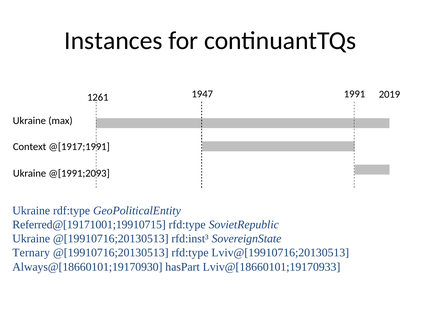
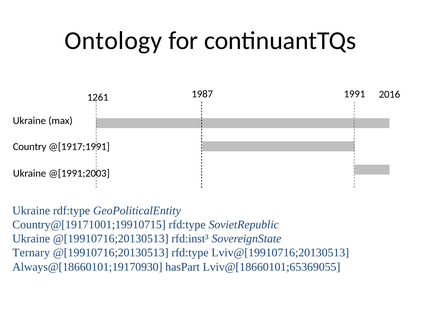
Instances: Instances -> Ontology
1947: 1947 -> 1987
2019: 2019 -> 2016
Context: Context -> Country
@[1991;2093: @[1991;2093 -> @[1991;2003
Referred@[19171001;19910715: Referred@[19171001;19910715 -> Country@[19171001;19910715
Lviv@[18660101;19170933: Lviv@[18660101;19170933 -> Lviv@[18660101;65369055
